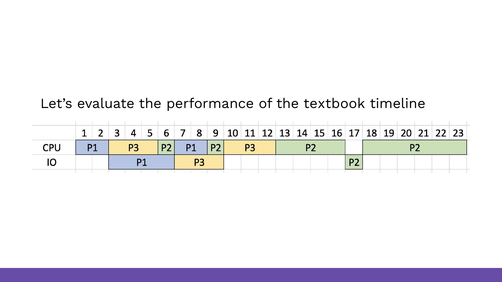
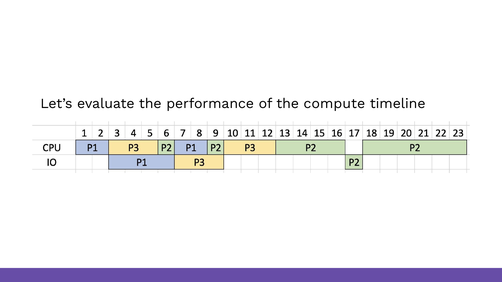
textbook: textbook -> compute
